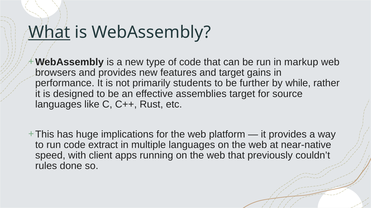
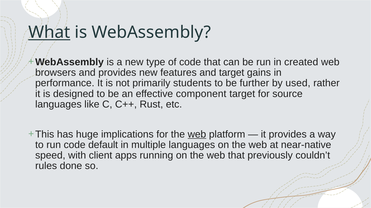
markup: markup -> created
while: while -> used
assemblies: assemblies -> component
web at (197, 135) underline: none -> present
extract: extract -> default
